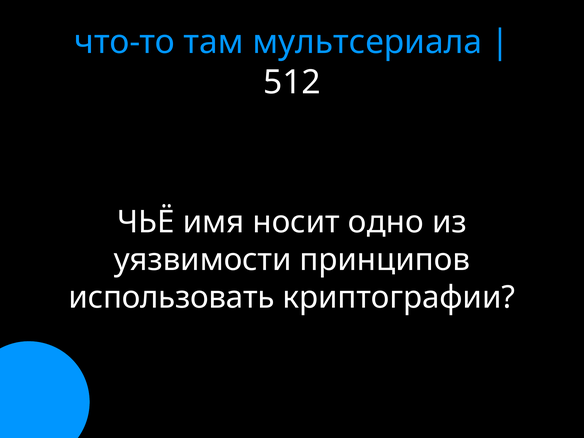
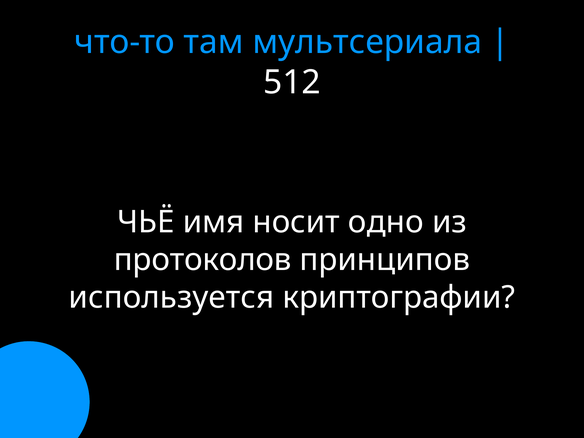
уязвимости: уязвимости -> протоколов
использовать: использовать -> используется
